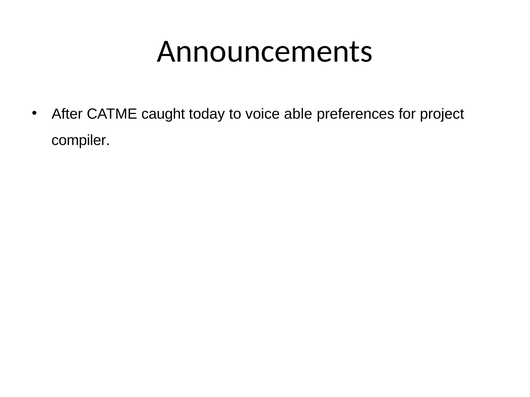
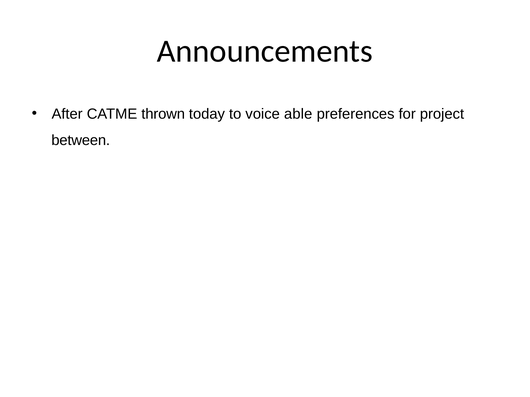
caught: caught -> thrown
compiler: compiler -> between
